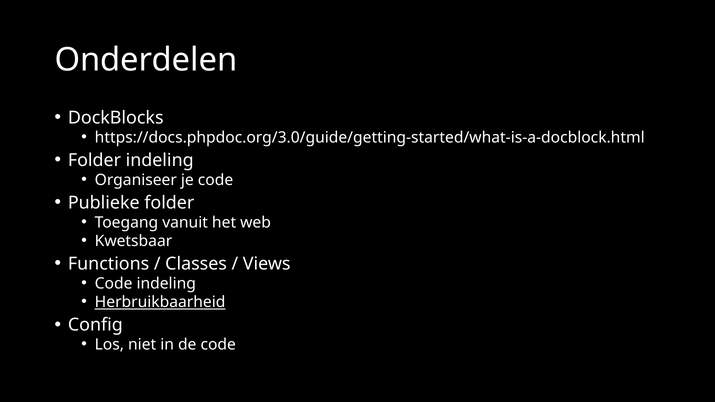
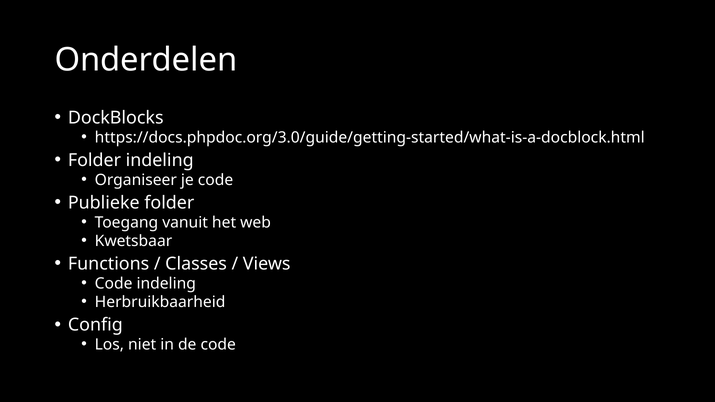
Herbruikbaarheid underline: present -> none
